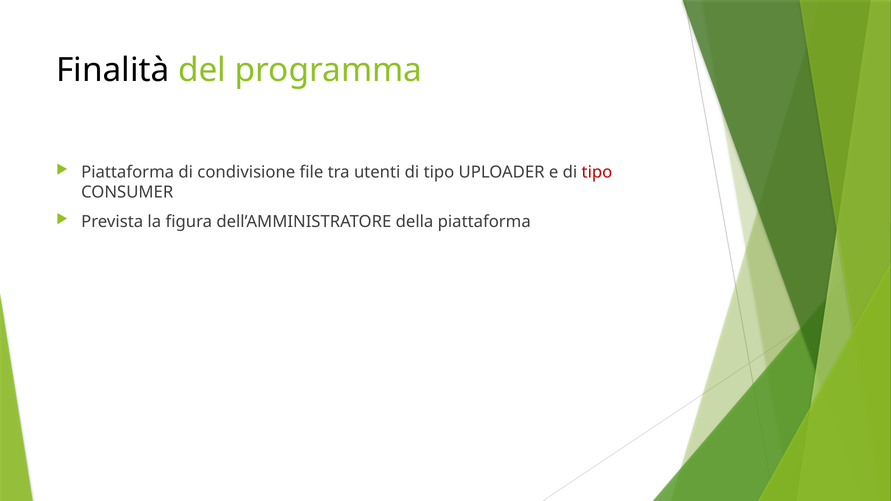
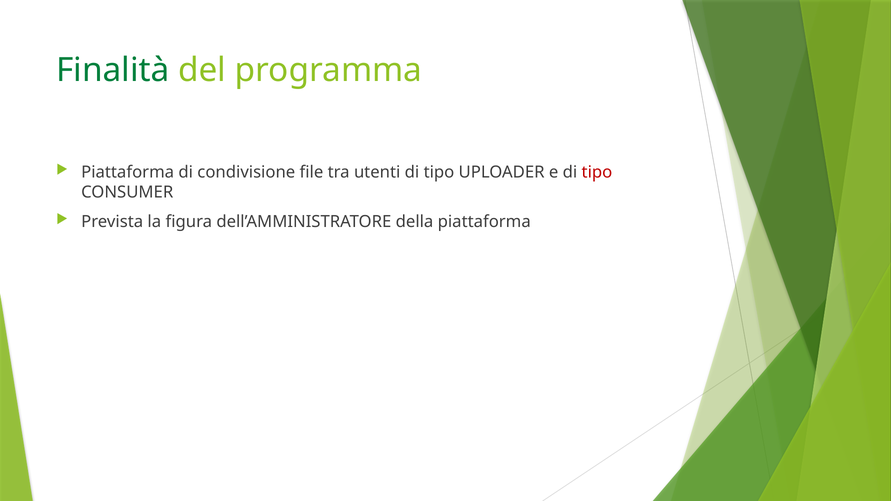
Finalità colour: black -> green
